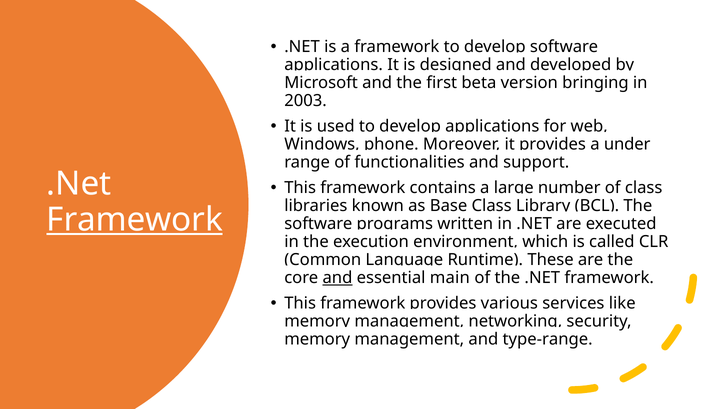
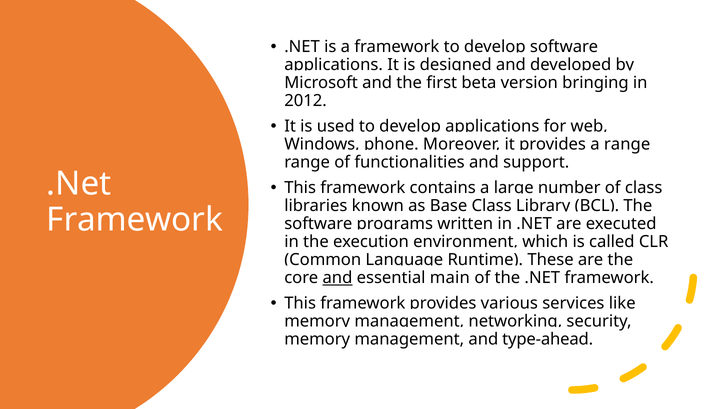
2003: 2003 -> 2012
a under: under -> range
Framework at (135, 220) underline: present -> none
type-range: type-range -> type-ahead
